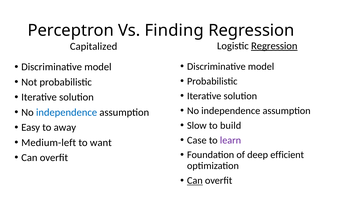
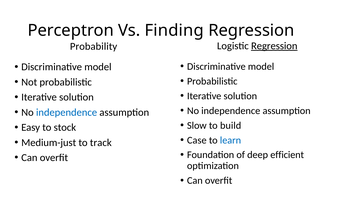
Capitalized: Capitalized -> Probability
away: away -> stock
learn colour: purple -> blue
Medium-left: Medium-left -> Medium-just
want: want -> track
Can at (195, 181) underline: present -> none
